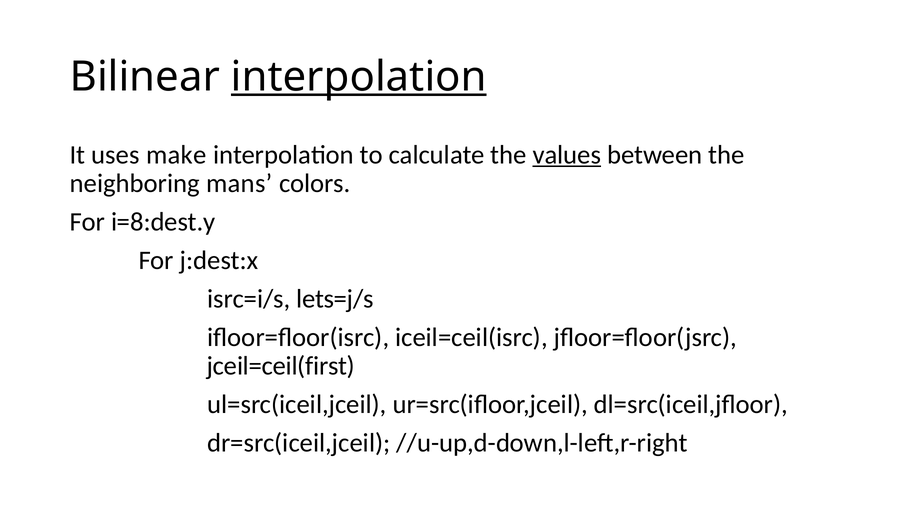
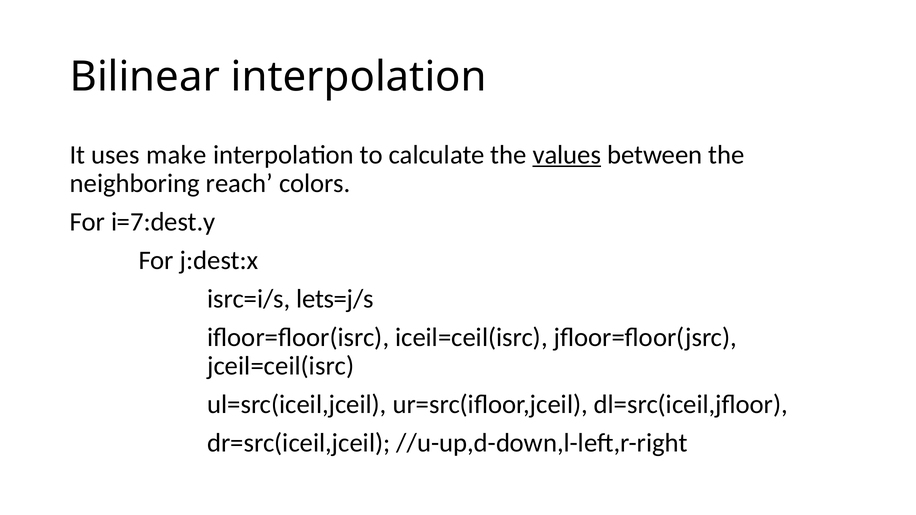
interpolation at (359, 77) underline: present -> none
mans: mans -> reach
i=8:dest.y: i=8:dest.y -> i=7:dest.y
jceil=ceil(first: jceil=ceil(first -> jceil=ceil(isrc
